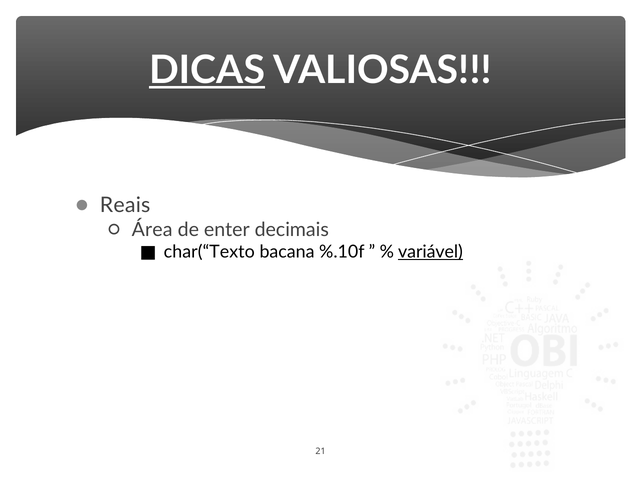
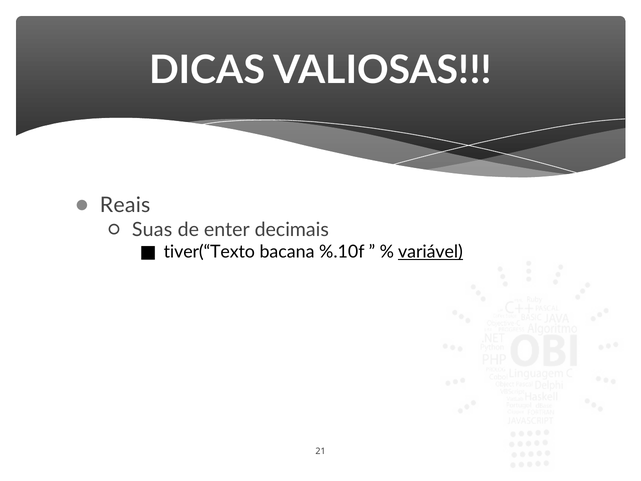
DICAS underline: present -> none
Área: Área -> Suas
char(“Texto: char(“Texto -> tiver(“Texto
